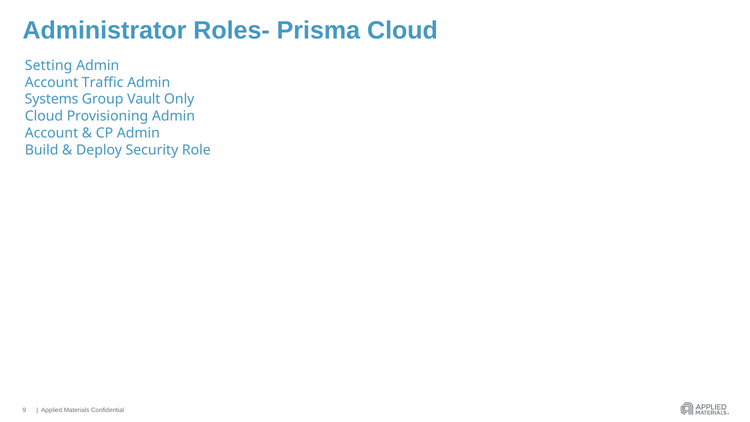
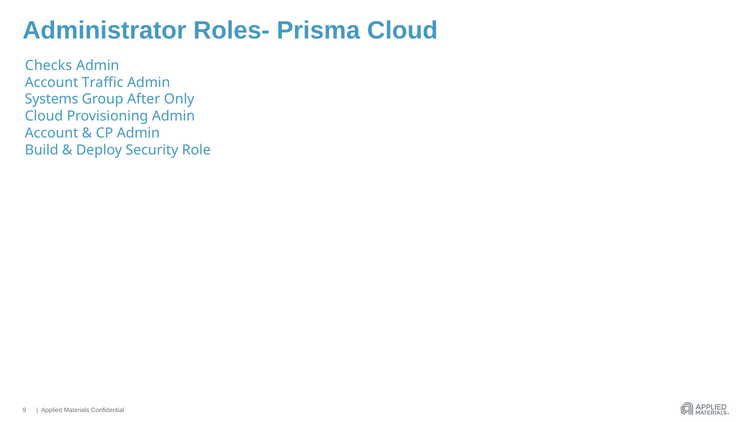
Setting: Setting -> Checks
Vault: Vault -> After
